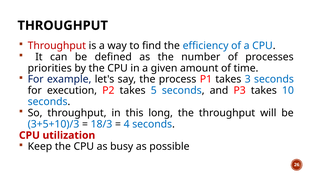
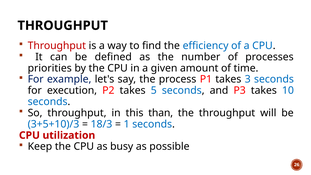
long: long -> than
4: 4 -> 1
